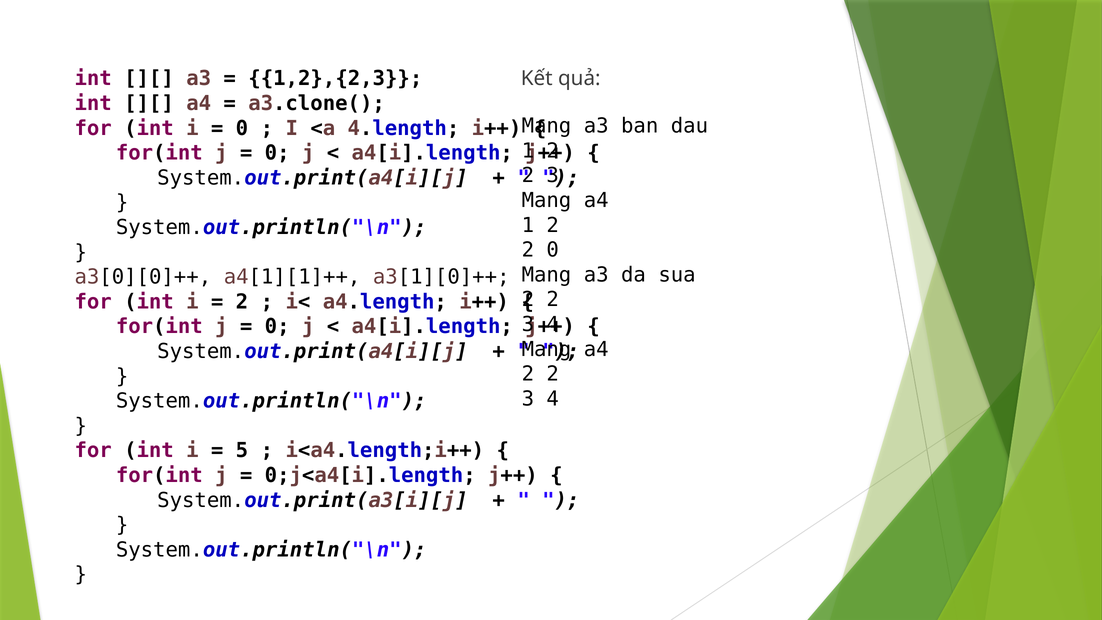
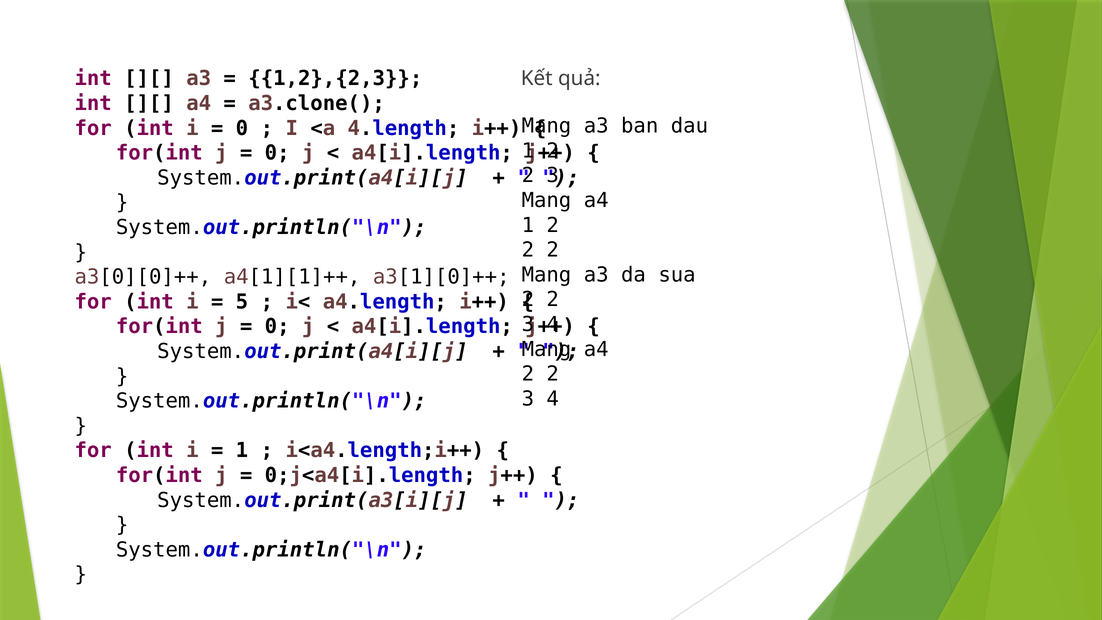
0 at (553, 250): 0 -> 2
2 at (242, 302): 2 -> 5
5 at (242, 451): 5 -> 1
